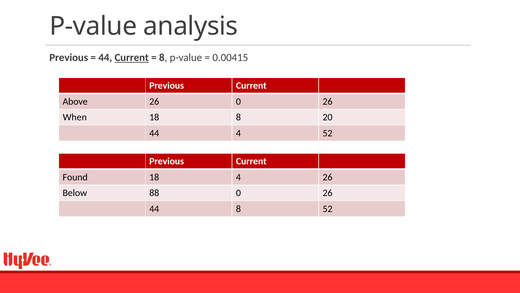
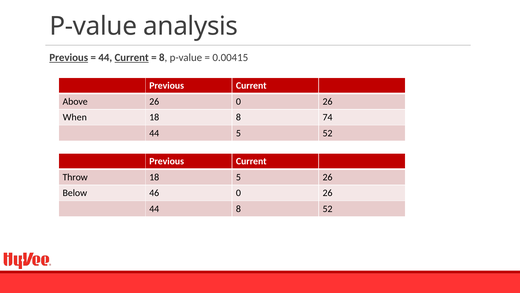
Previous at (69, 58) underline: none -> present
20: 20 -> 74
44 4: 4 -> 5
Found: Found -> Throw
18 4: 4 -> 5
88: 88 -> 46
